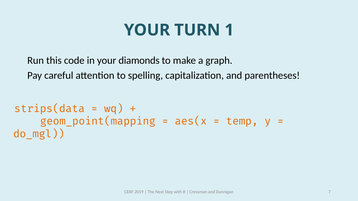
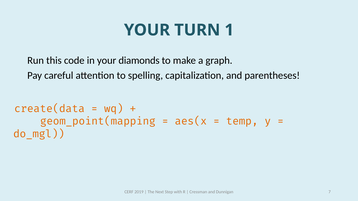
strips(data: strips(data -> create(data
